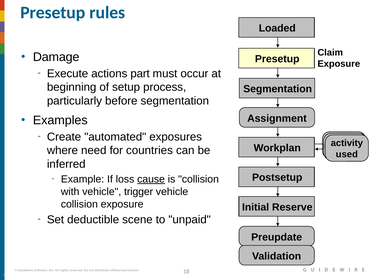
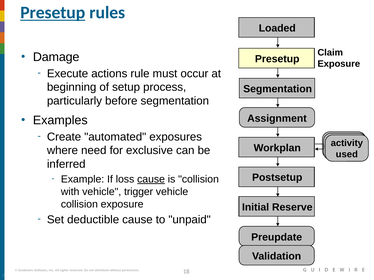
Presetup at (53, 13) underline: none -> present
part: part -> rule
countries: countries -> exclusive
deductible scene: scene -> cause
